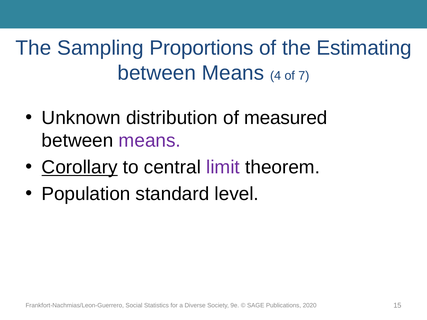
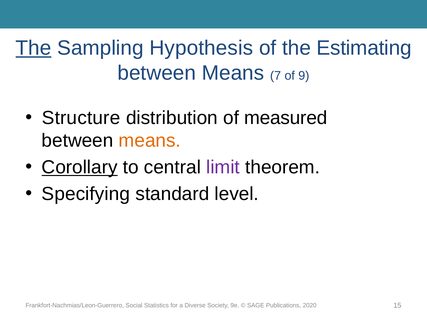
The at (33, 48) underline: none -> present
Proportions: Proportions -> Hypothesis
4: 4 -> 7
7: 7 -> 9
Unknown: Unknown -> Structure
means at (150, 141) colour: purple -> orange
Population: Population -> Specifying
